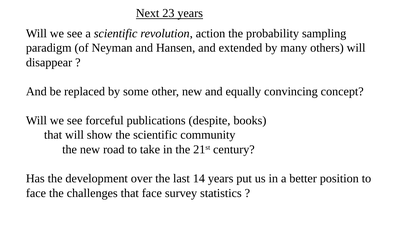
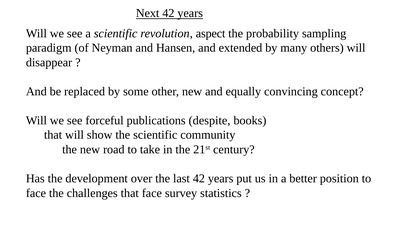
Next 23: 23 -> 42
action: action -> aspect
last 14: 14 -> 42
